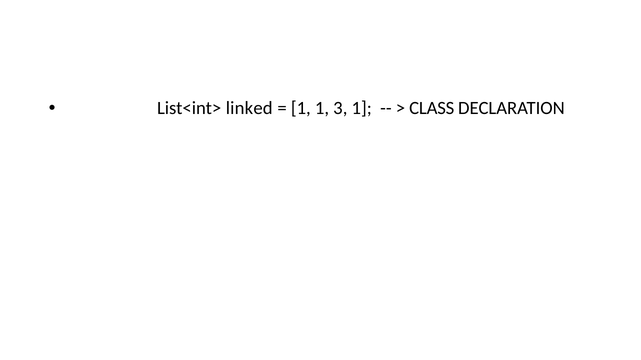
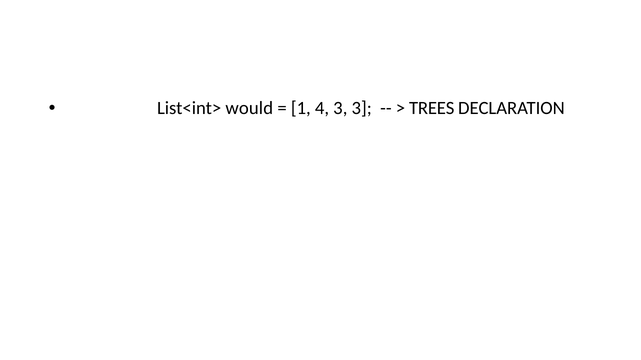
linked: linked -> would
1 1: 1 -> 4
3 1: 1 -> 3
CLASS: CLASS -> TREES
